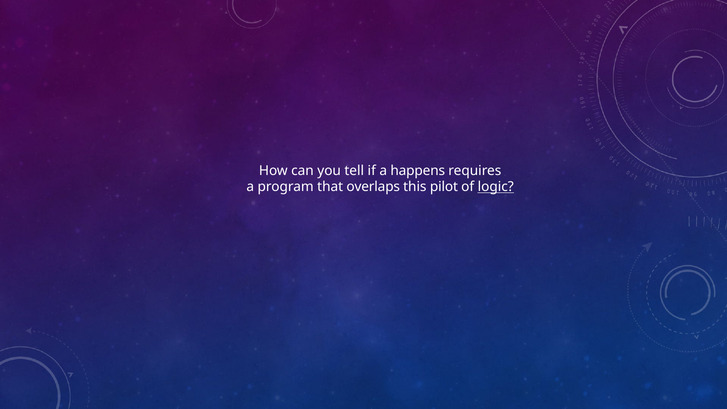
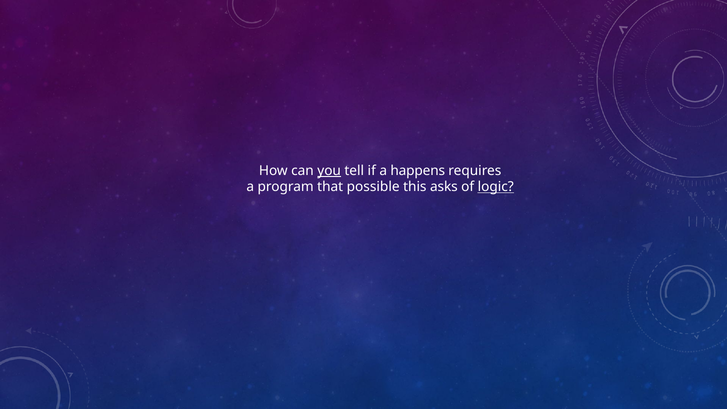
you underline: none -> present
overlaps: overlaps -> possible
pilot: pilot -> asks
